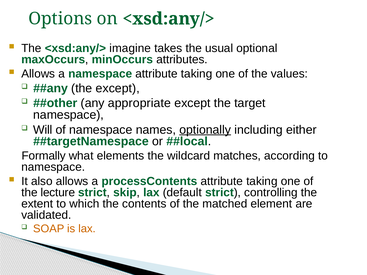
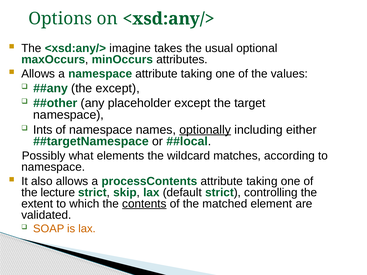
appropriate: appropriate -> placeholder
Will: Will -> Ints
Formally: Formally -> Possibly
contents underline: none -> present
